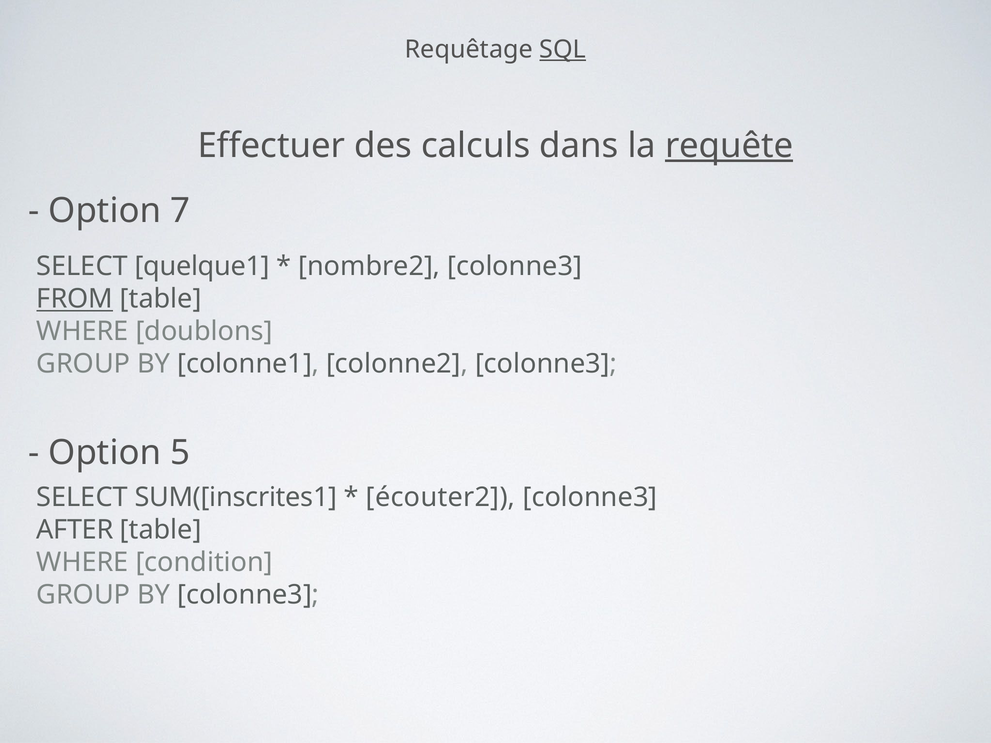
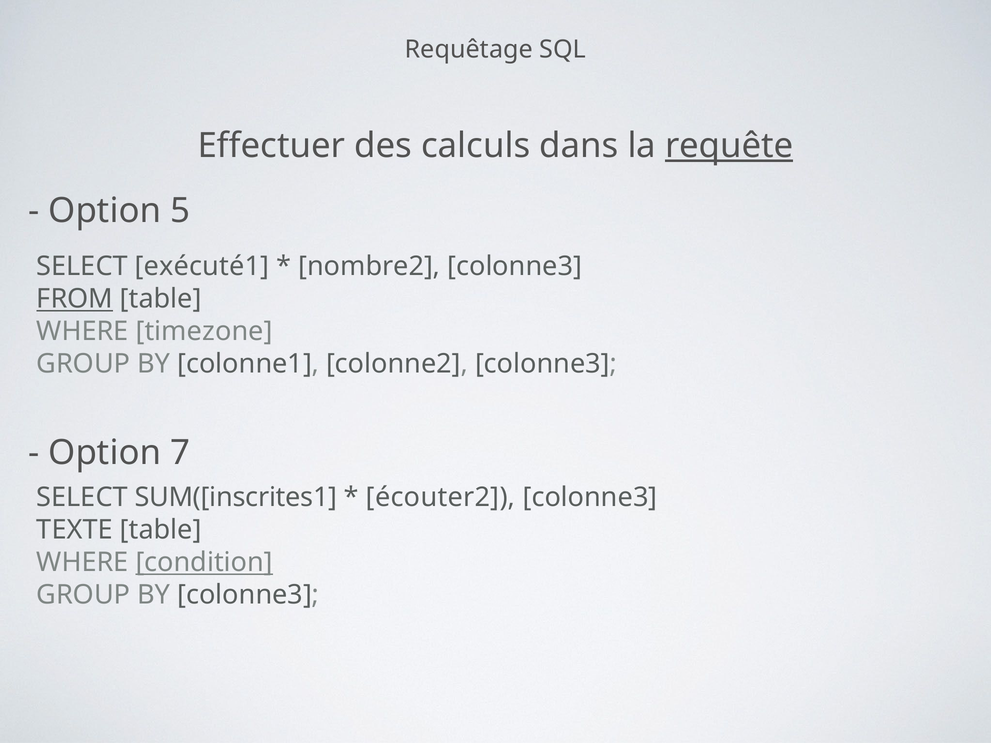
SQL underline: present -> none
7: 7 -> 5
quelque1: quelque1 -> exécuté1
doublons: doublons -> timezone
5: 5 -> 7
AFTER: AFTER -> TEXTE
condition underline: none -> present
